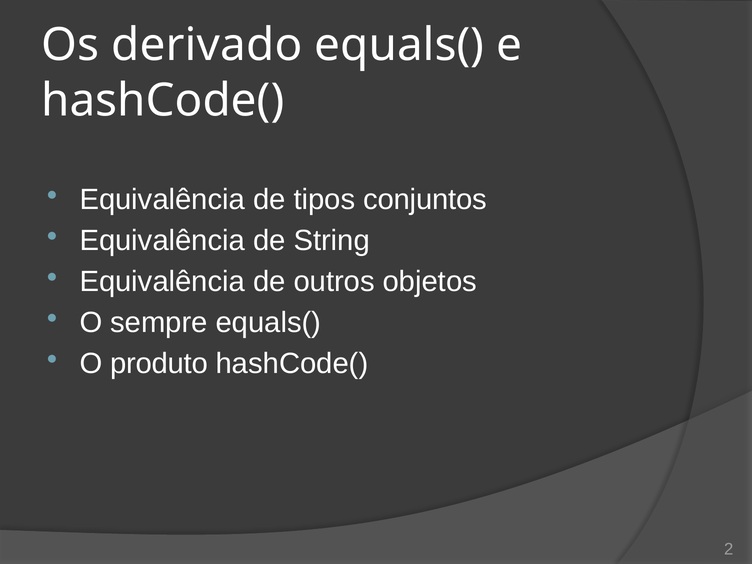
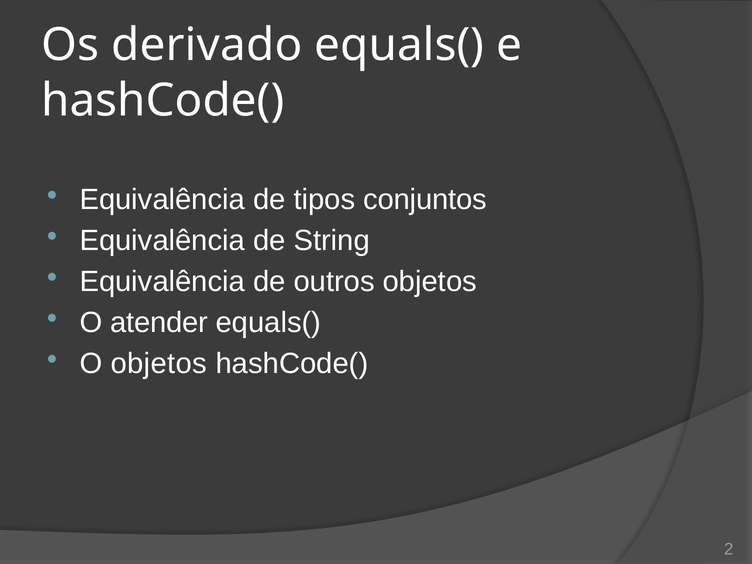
sempre: sempre -> atender
O produto: produto -> objetos
